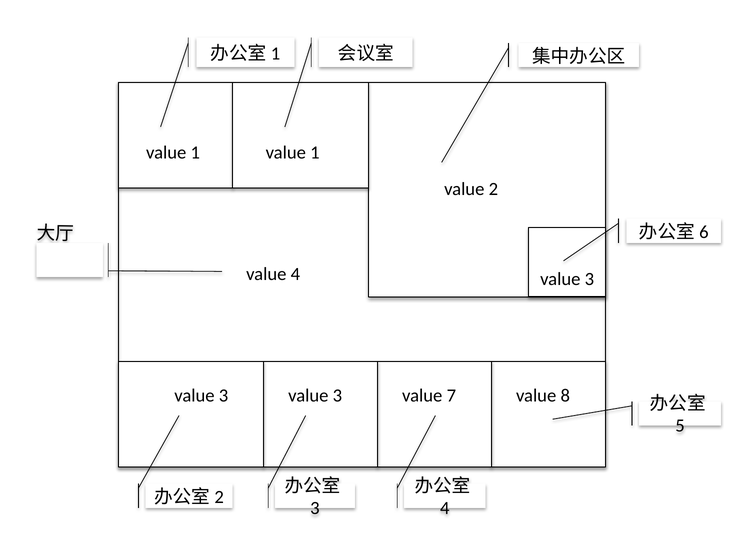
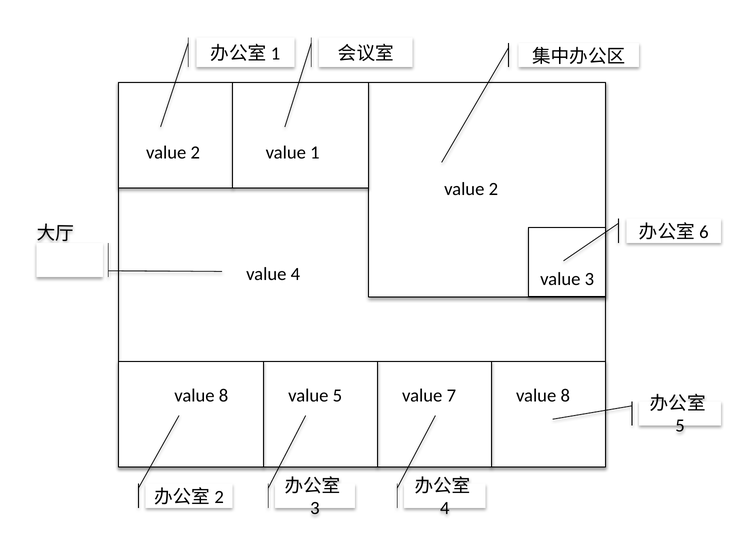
1 at (195, 153): 1 -> 2
3 at (224, 396): 3 -> 8
3 at (337, 396): 3 -> 5
